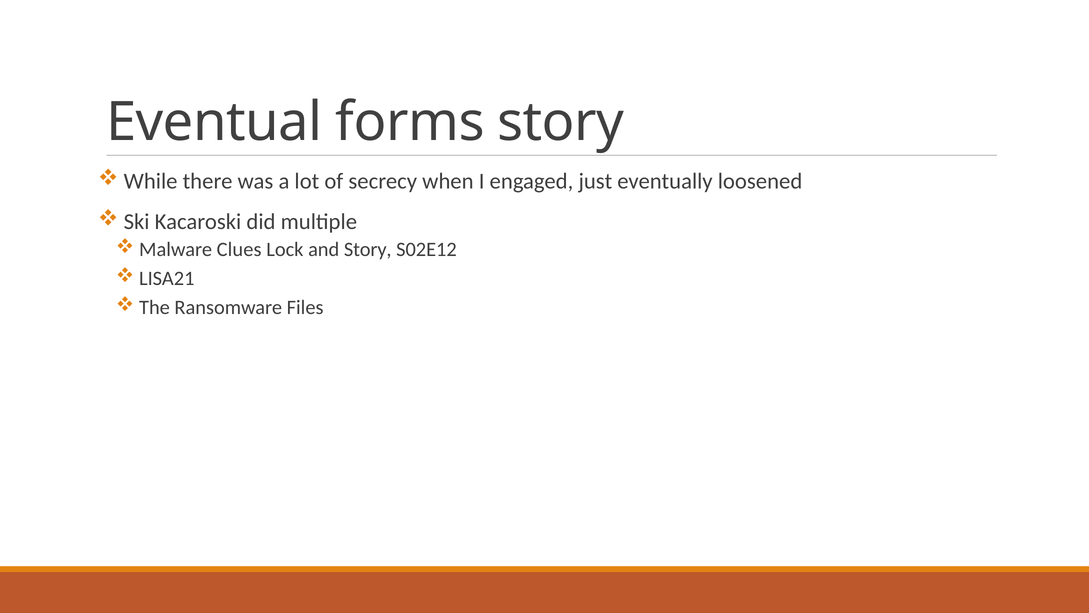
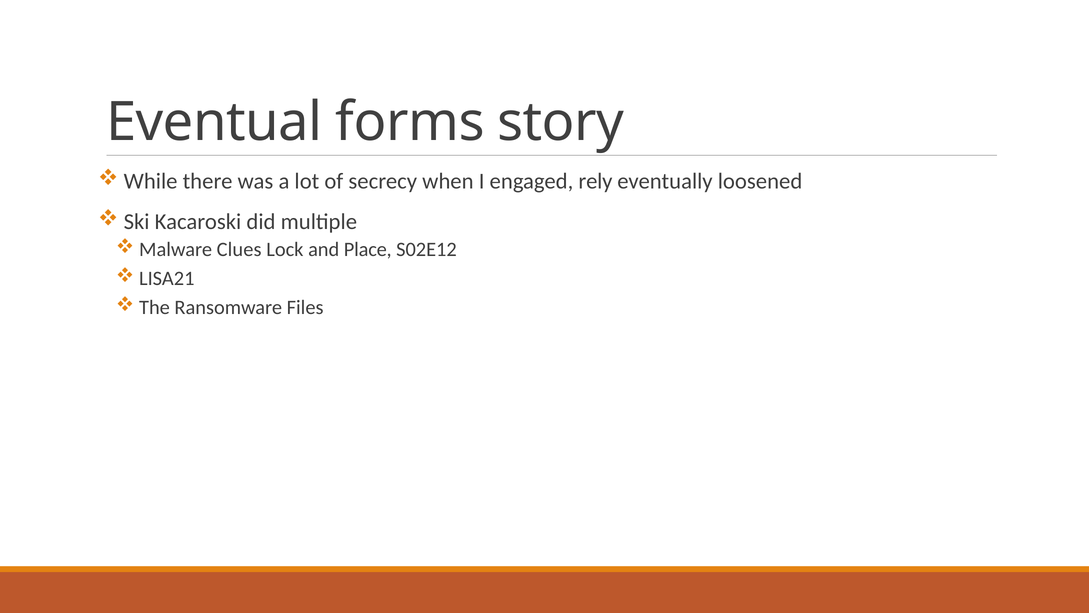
just: just -> rely
and Story: Story -> Place
